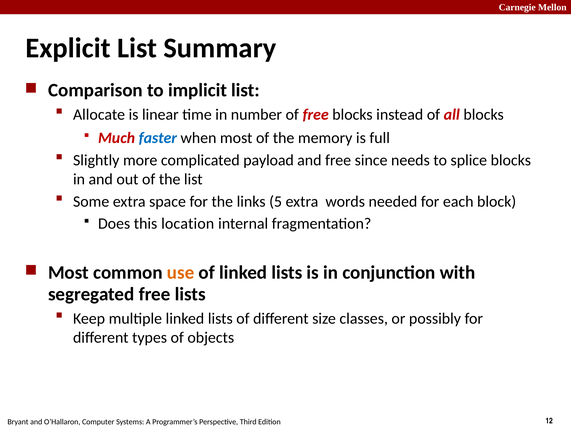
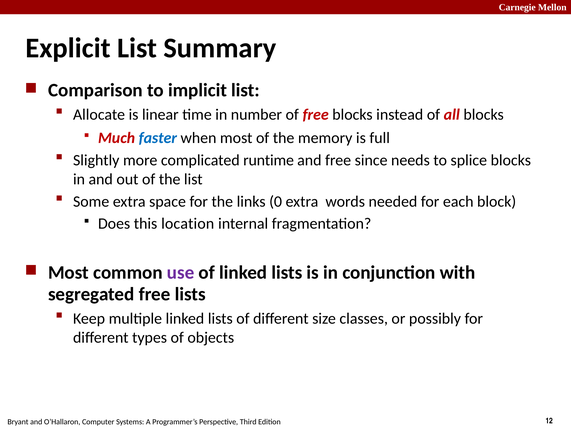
payload: payload -> runtime
5: 5 -> 0
use colour: orange -> purple
